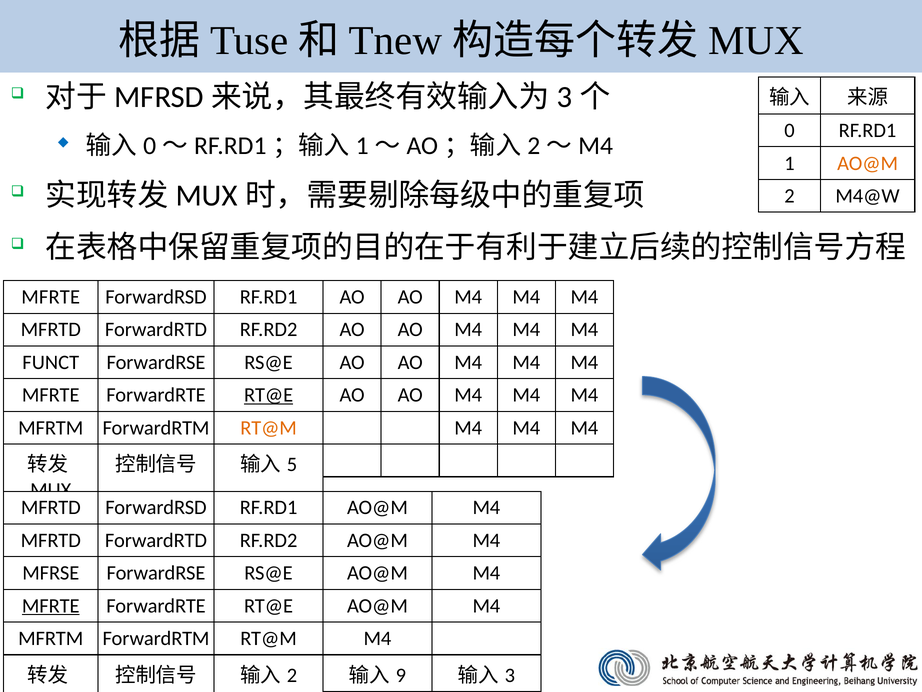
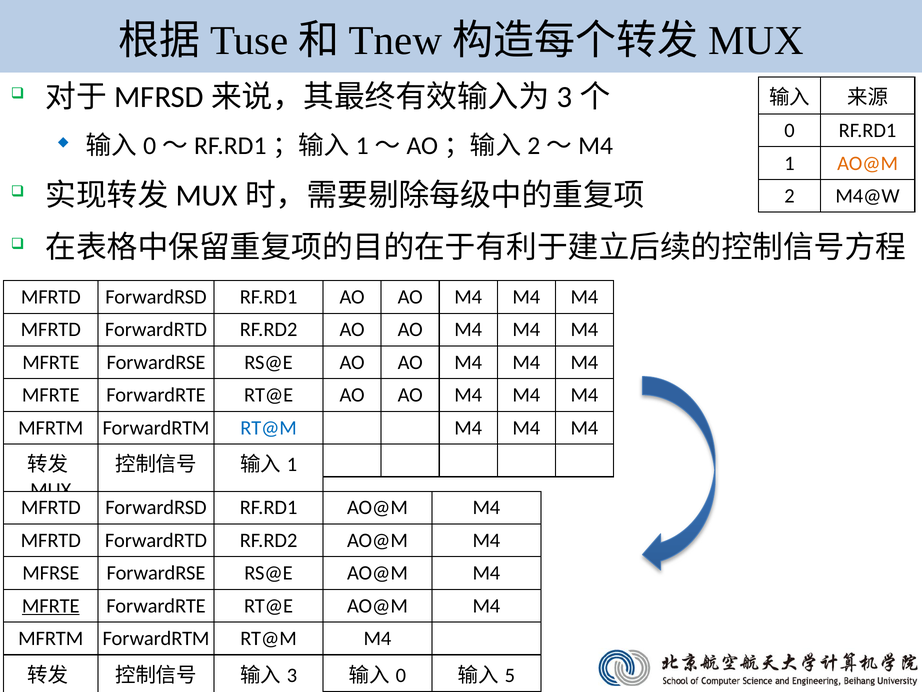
MFRTE at (51, 297): MFRTE -> MFRTD
FUNCT at (51, 362): FUNCT -> MFRTE
RT@E at (269, 395) underline: present -> none
RT@M at (269, 427) colour: orange -> blue
5 at (292, 464): 5 -> 1
2 at (292, 675): 2 -> 3
9 at (401, 675): 9 -> 0
3: 3 -> 5
